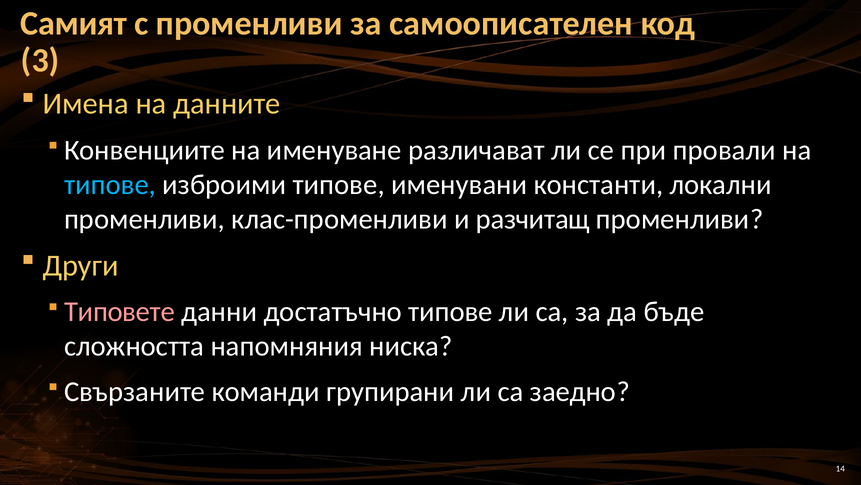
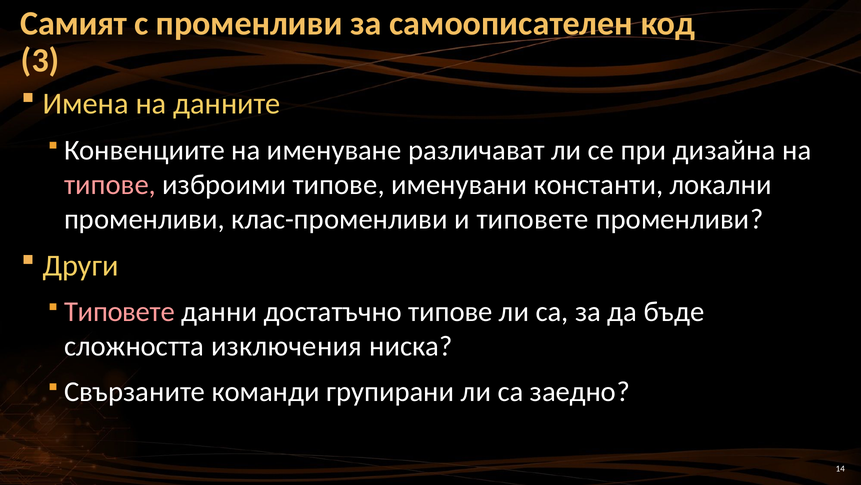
провали: провали -> дизайна
типове at (110, 184) colour: light blue -> pink
и разчитащ: разчитащ -> типовете
напомняния: напомняния -> изключения
